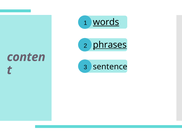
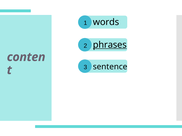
words underline: present -> none
